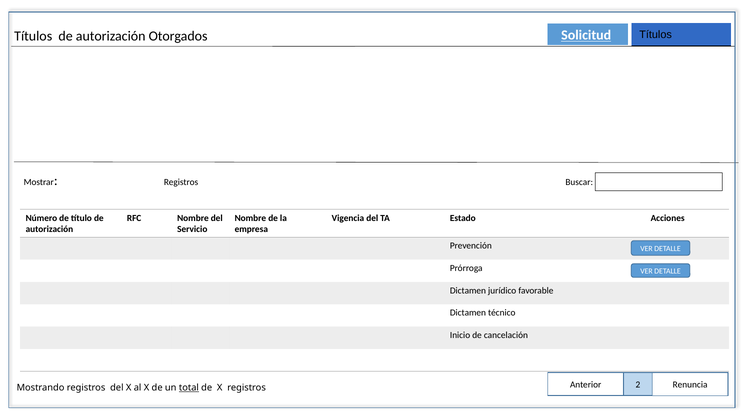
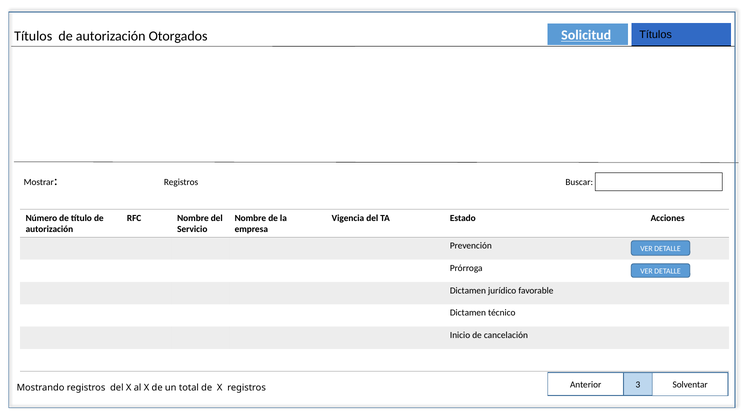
2: 2 -> 3
Renuncia: Renuncia -> Solventar
total underline: present -> none
